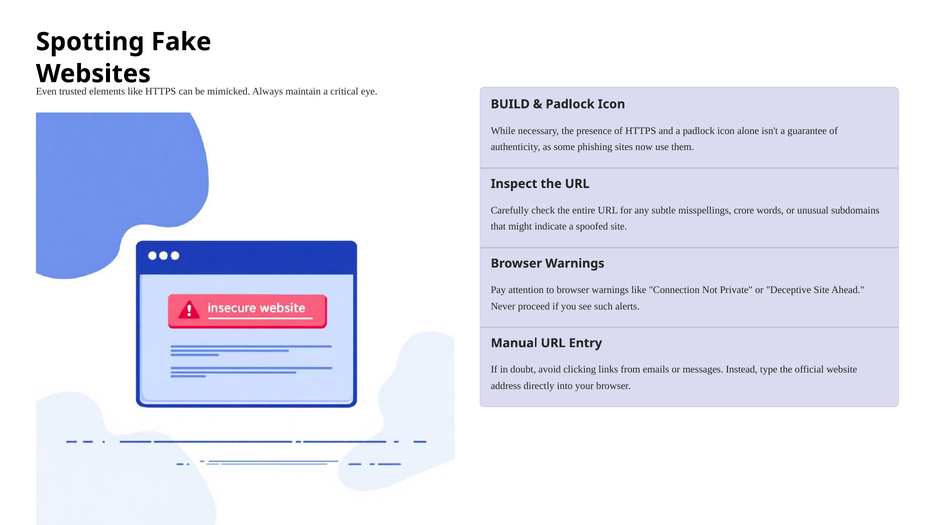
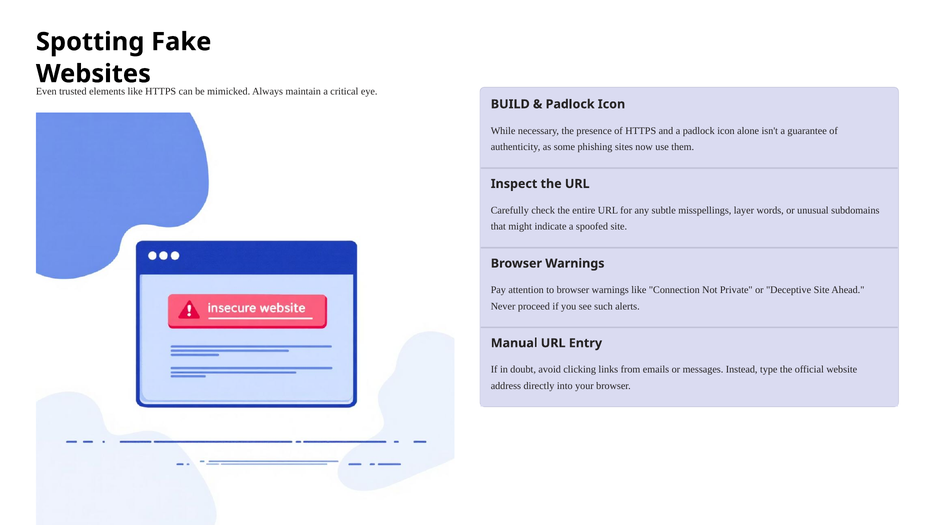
crore: crore -> layer
